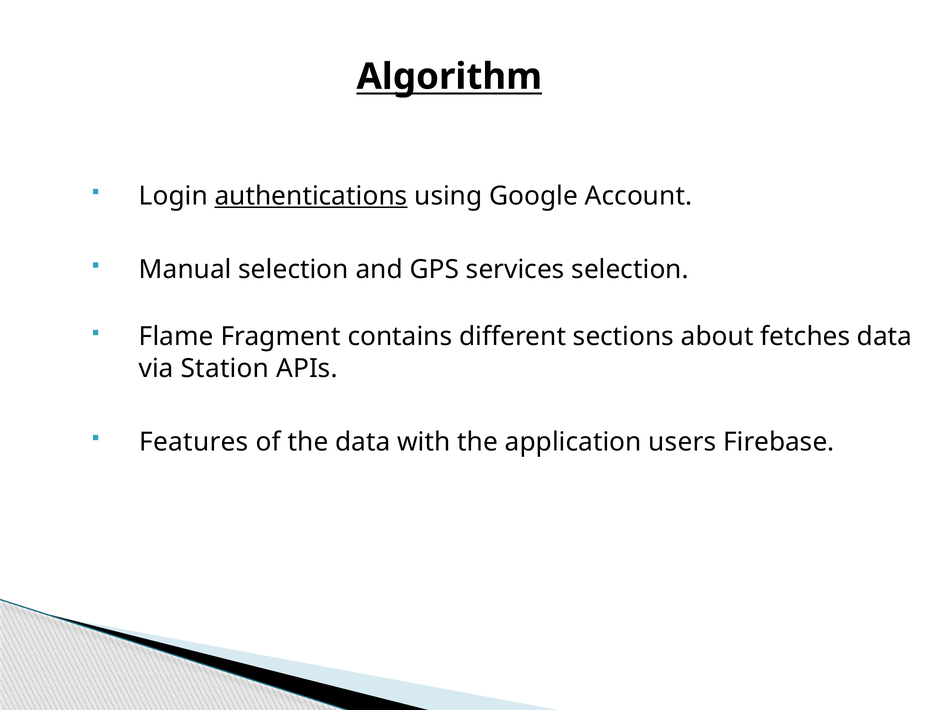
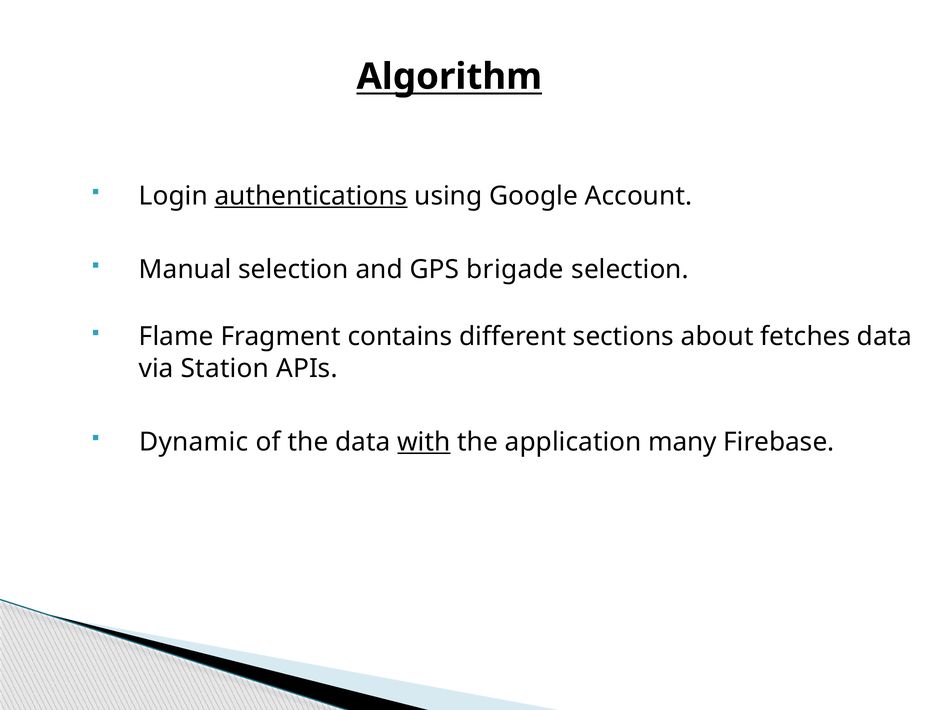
services: services -> brigade
Features: Features -> Dynamic
with underline: none -> present
users: users -> many
